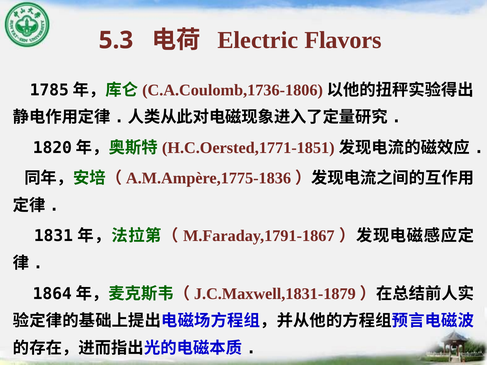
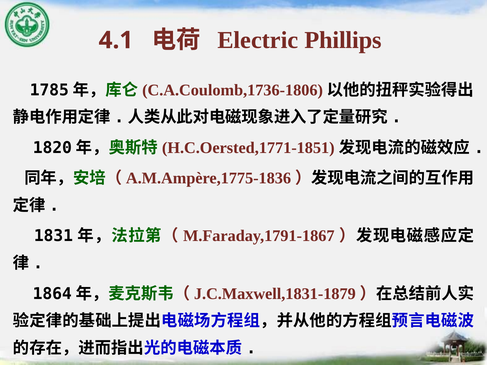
5.3: 5.3 -> 4.1
Flavors: Flavors -> Phillips
